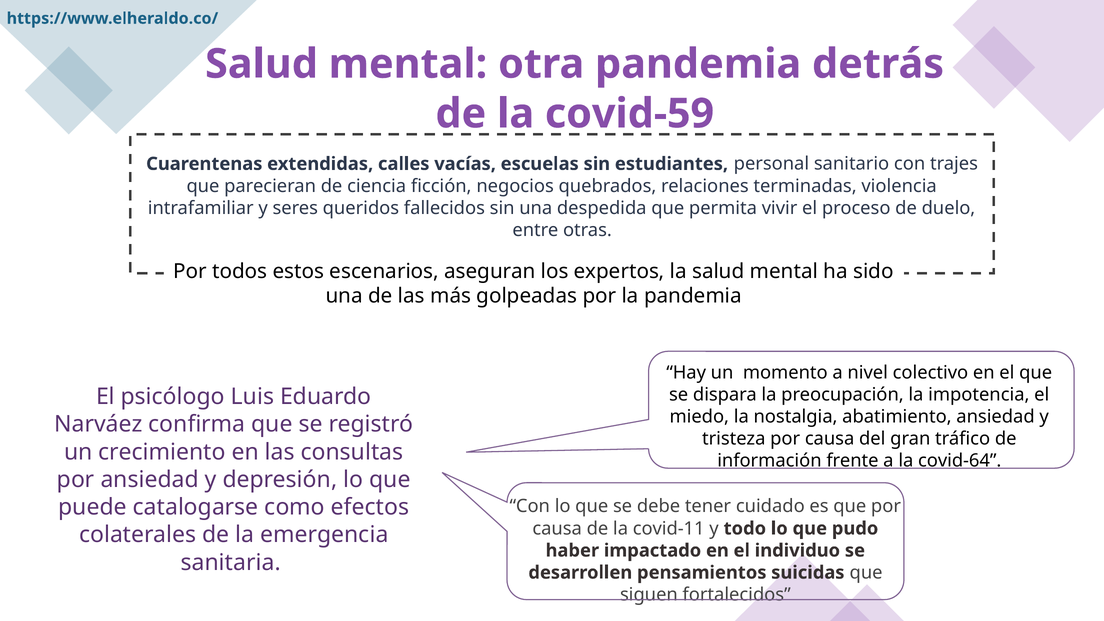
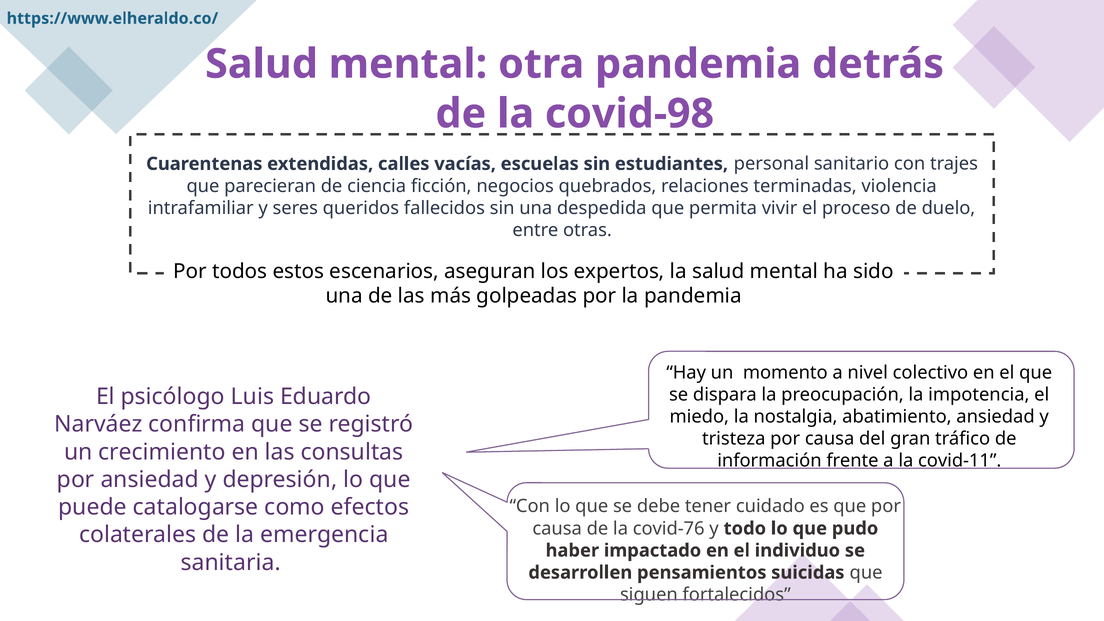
covid-59: covid-59 -> covid-98
covid-64: covid-64 -> covid-11
covid-11: covid-11 -> covid-76
